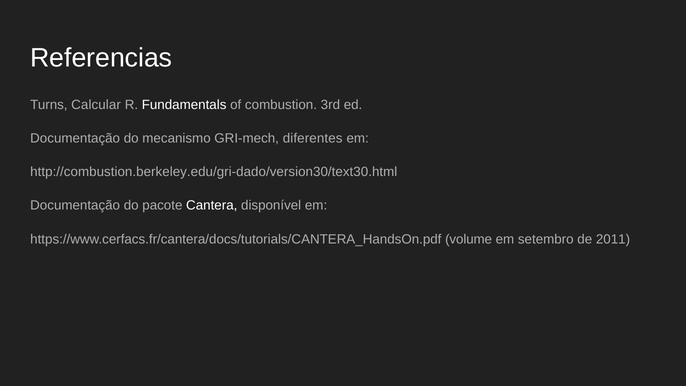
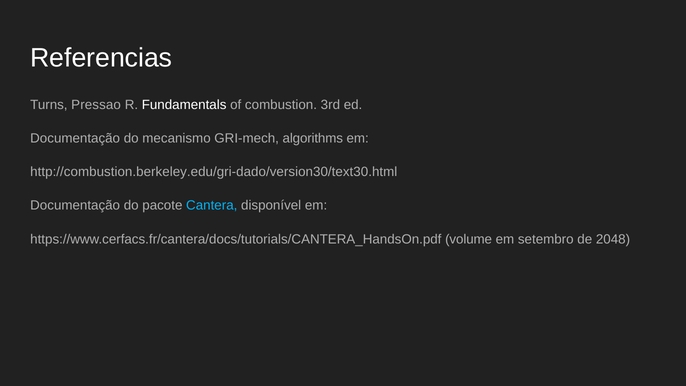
Calcular: Calcular -> Pressao
diferentes: diferentes -> algorithms
Cantera colour: white -> light blue
2011: 2011 -> 2048
